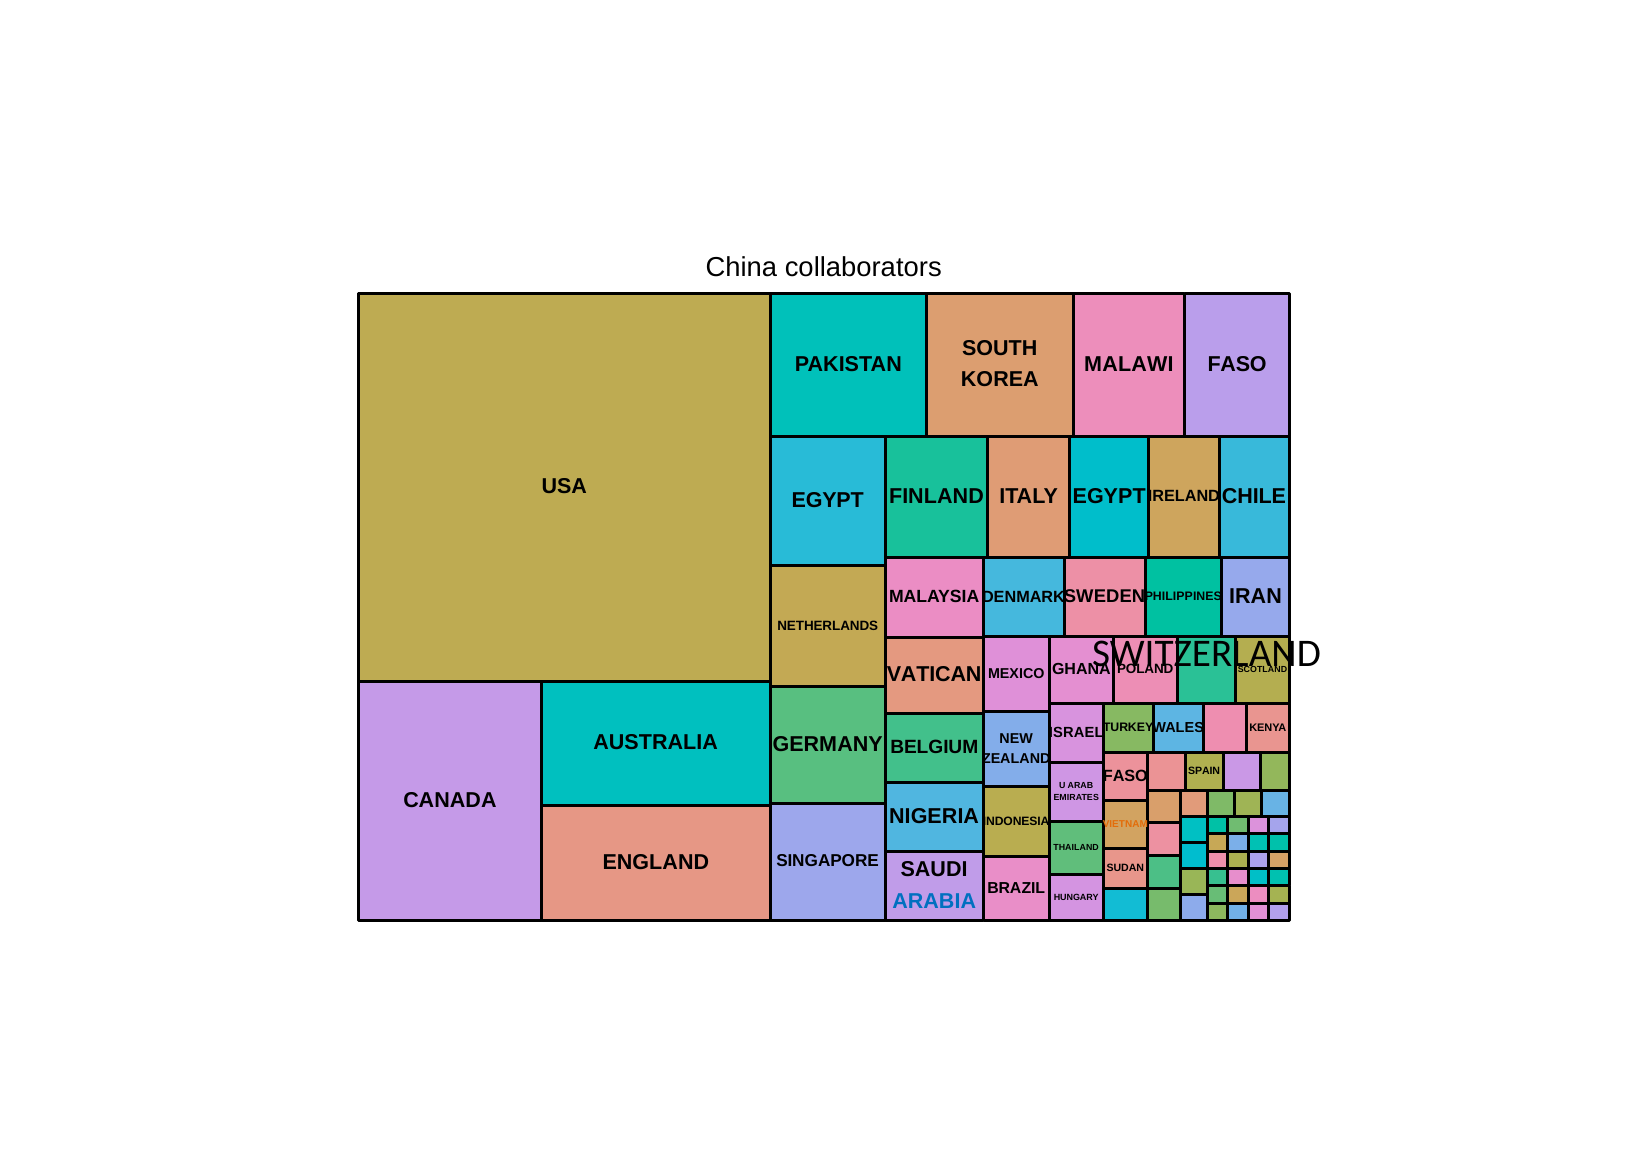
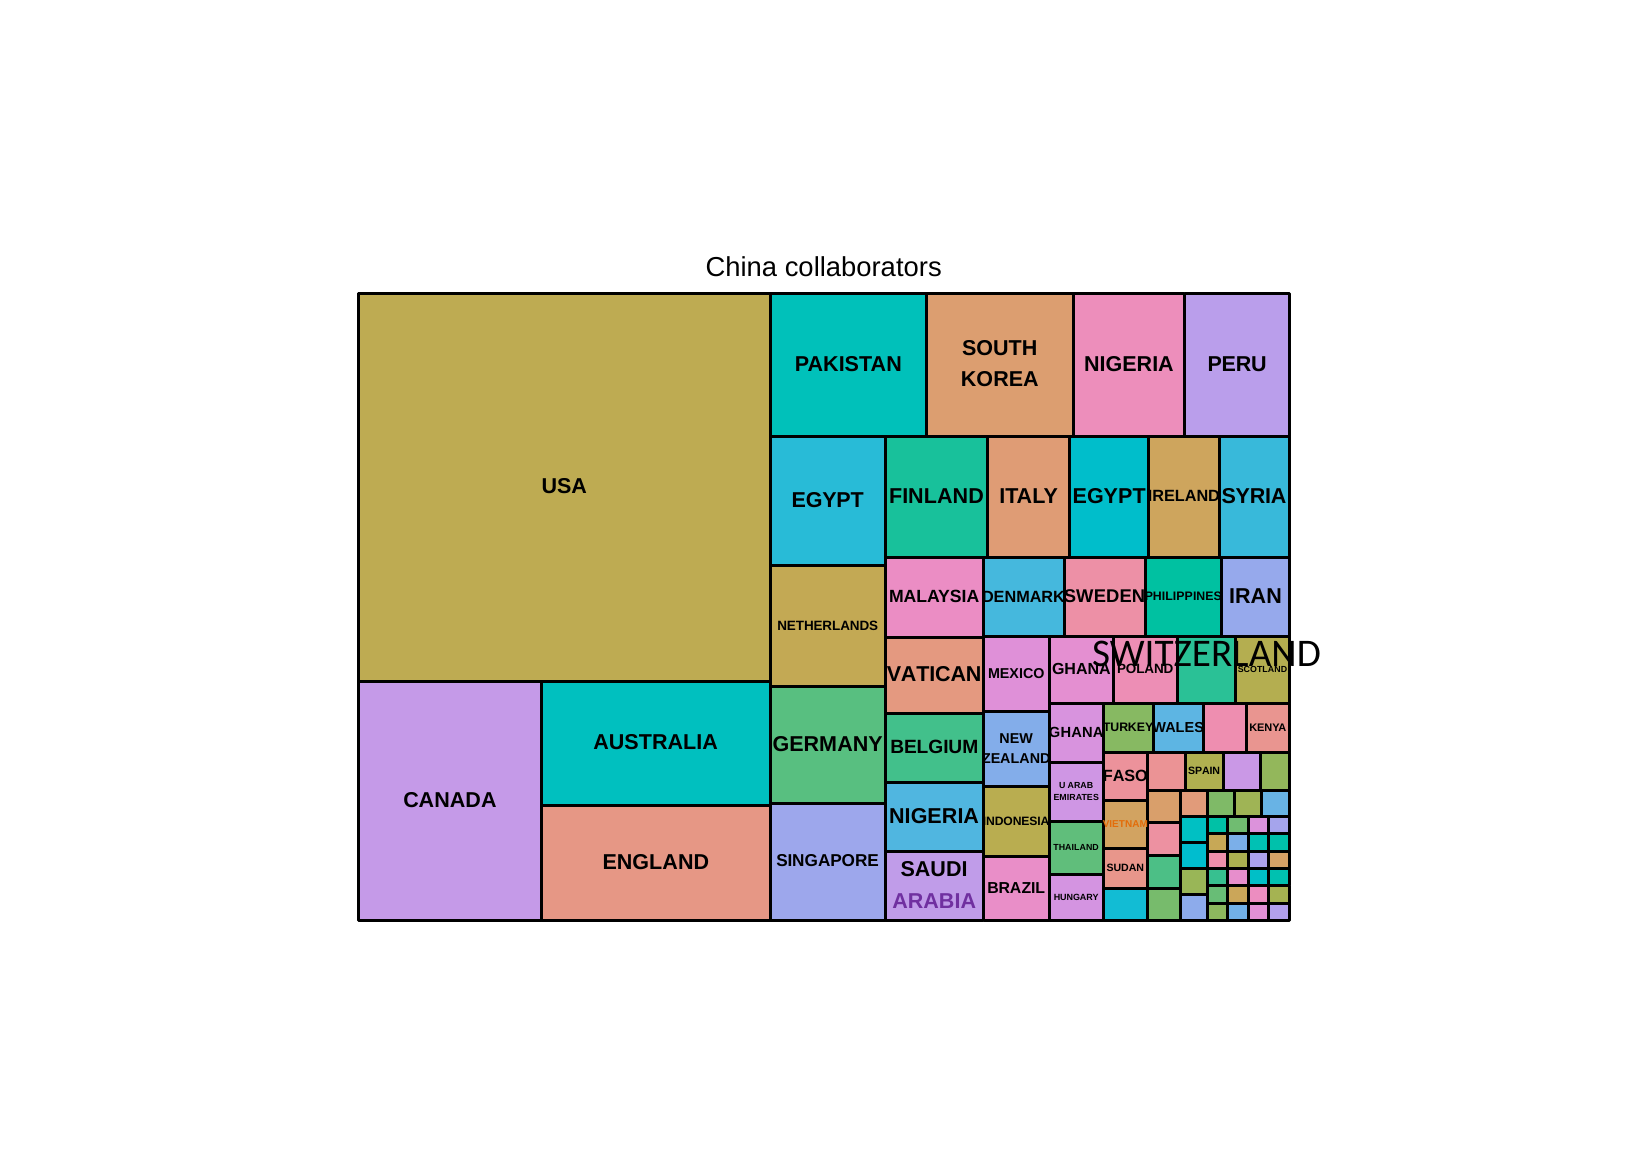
MALAWI at (1129, 364): MALAWI -> NIGERIA
FASO at (1237, 364): FASO -> PERU
CHILE at (1254, 496): CHILE -> SYRIA
ISRAEL at (1076, 732): ISRAEL -> GHANA
ARABIA colour: blue -> purple
